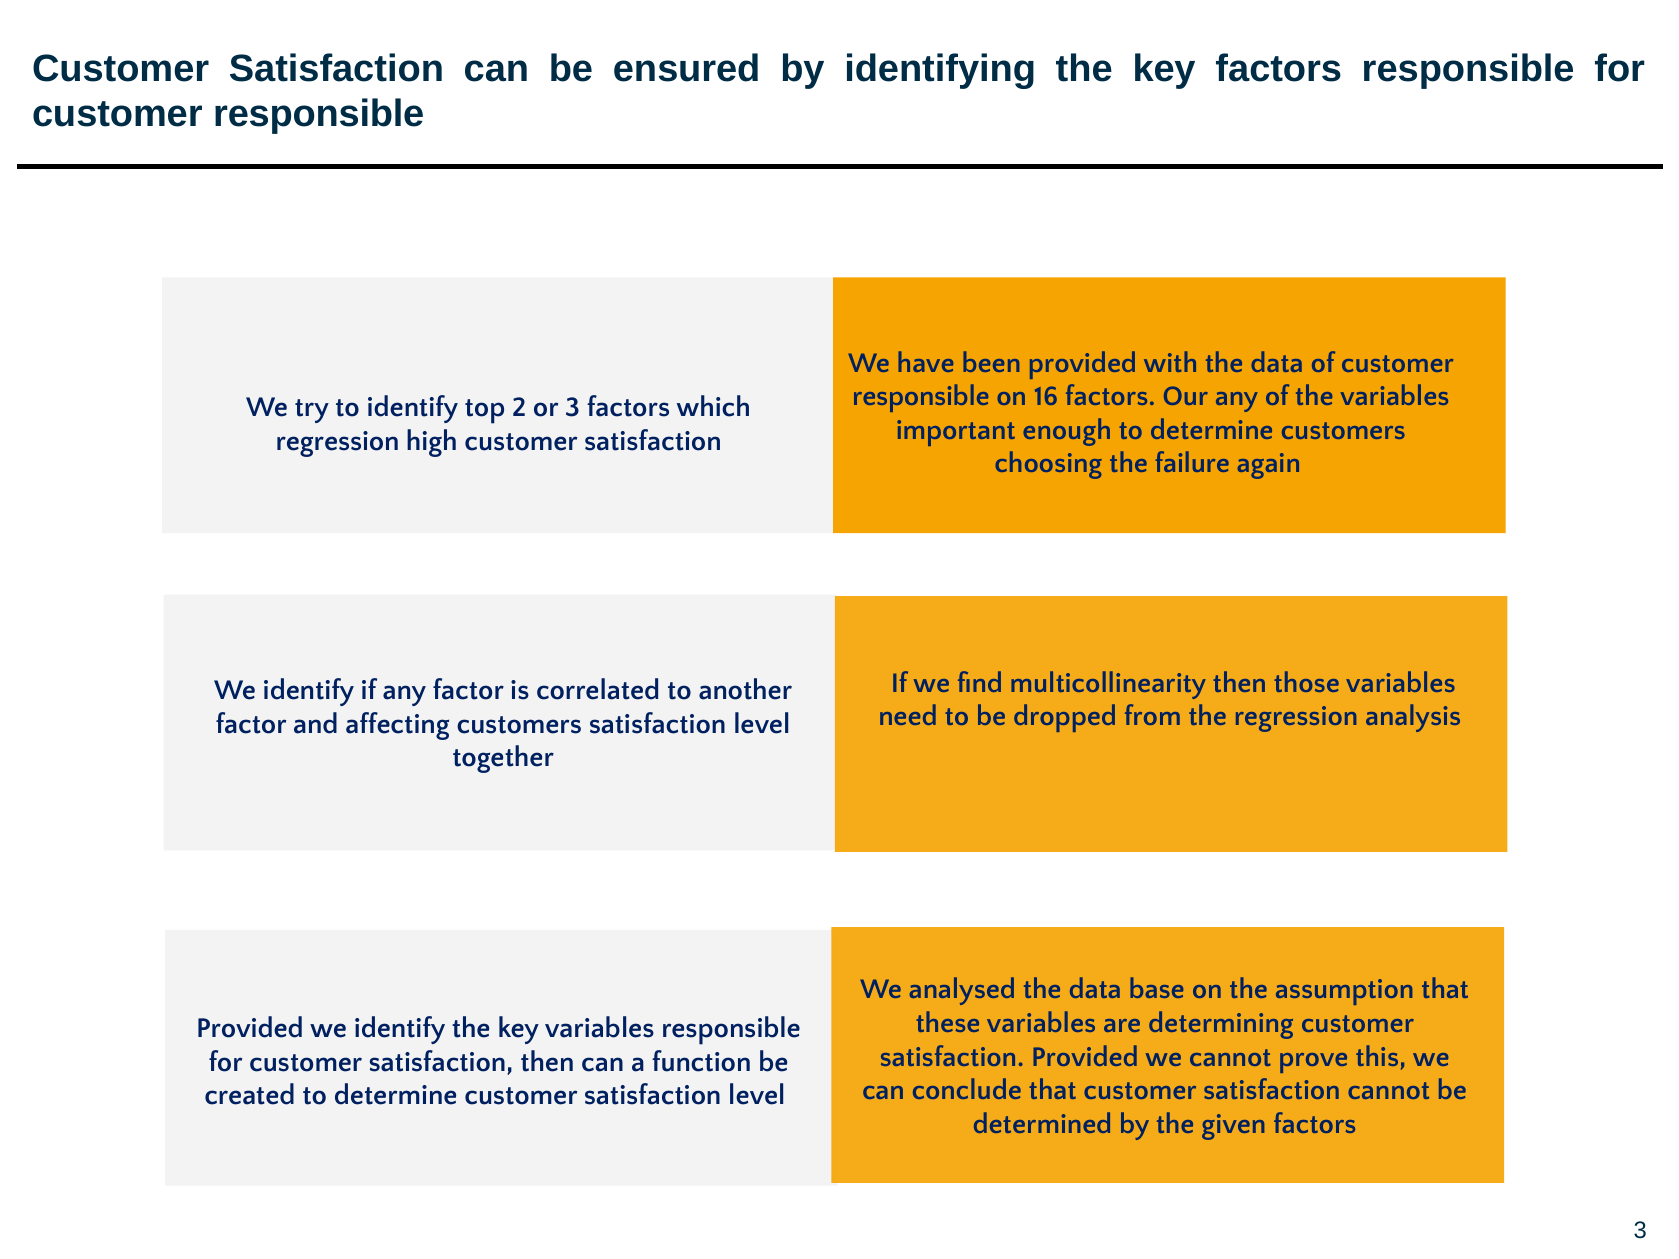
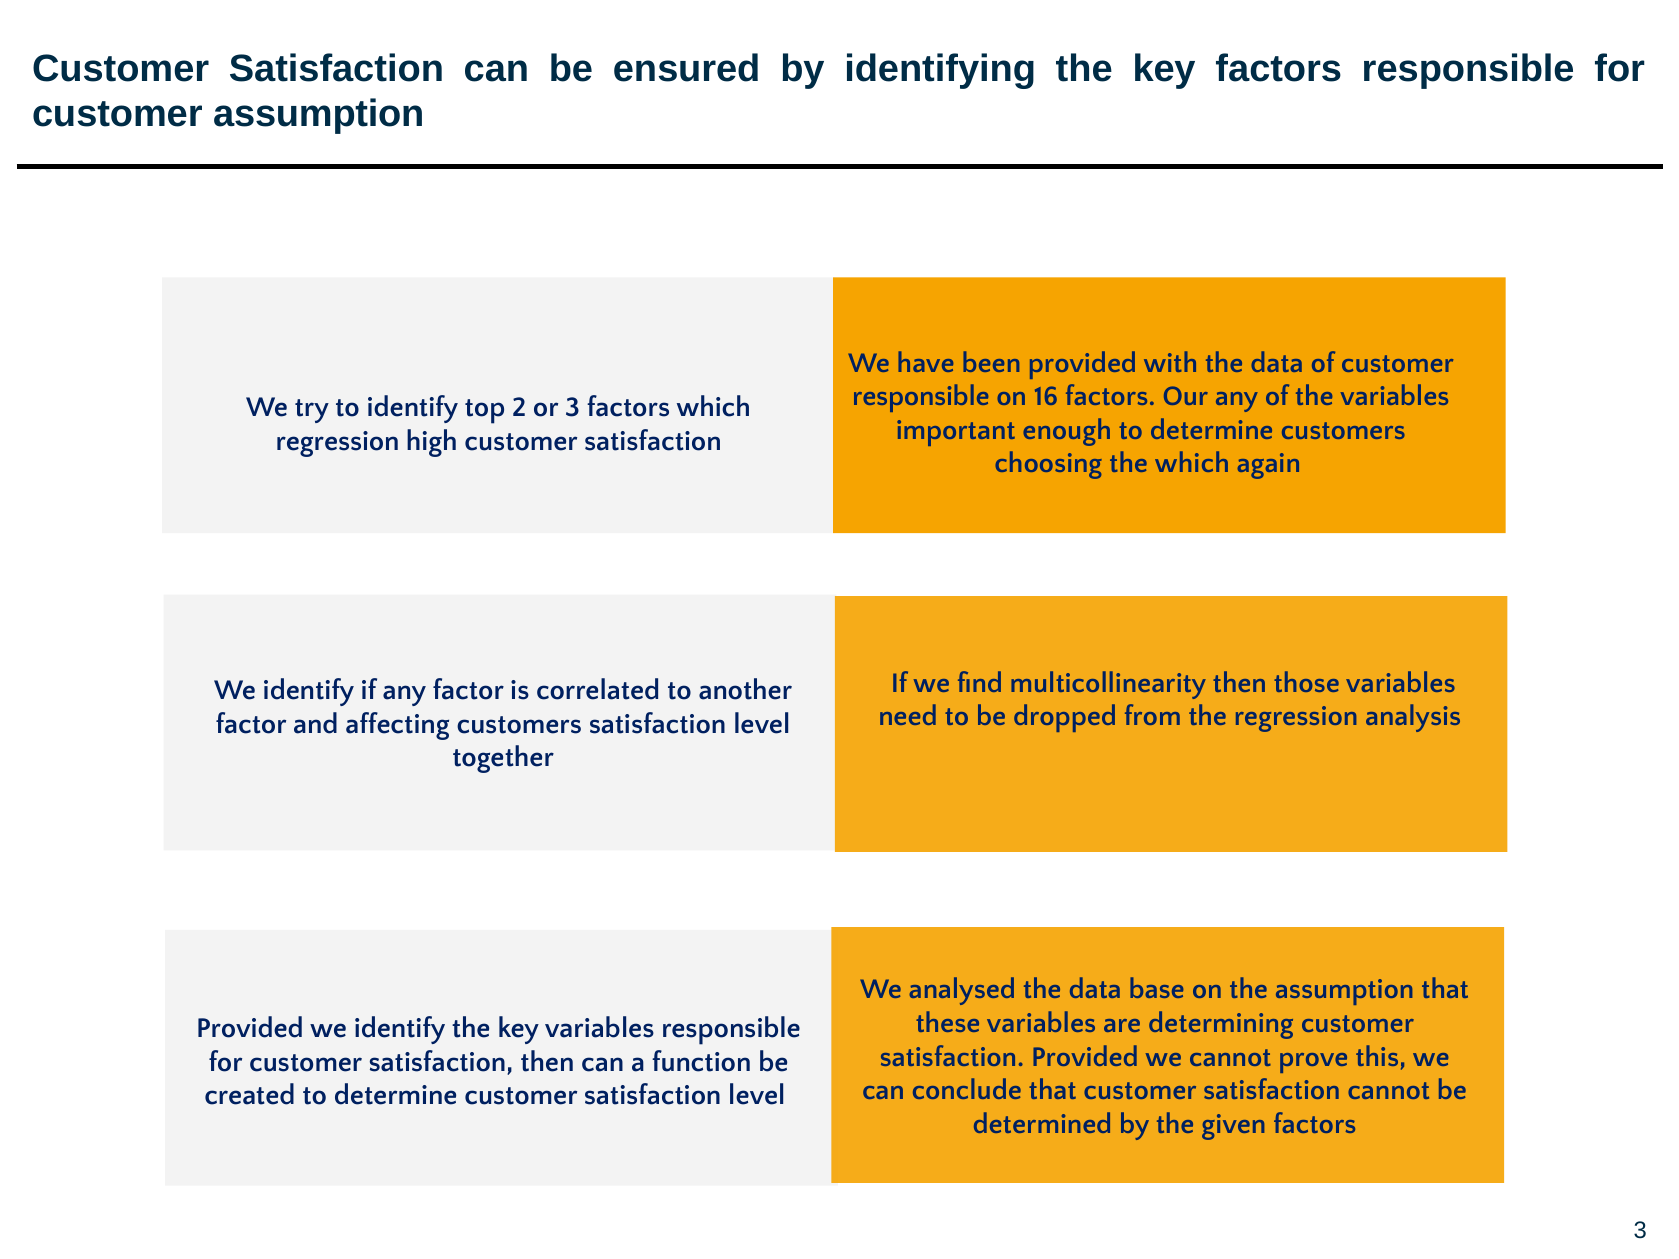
responsible at (319, 114): responsible -> assumption
the failure: failure -> which
